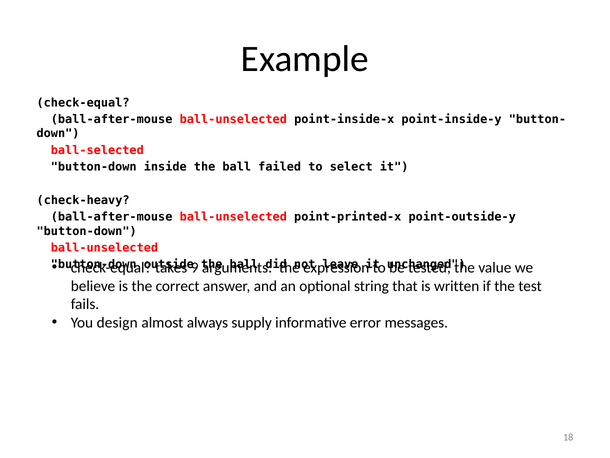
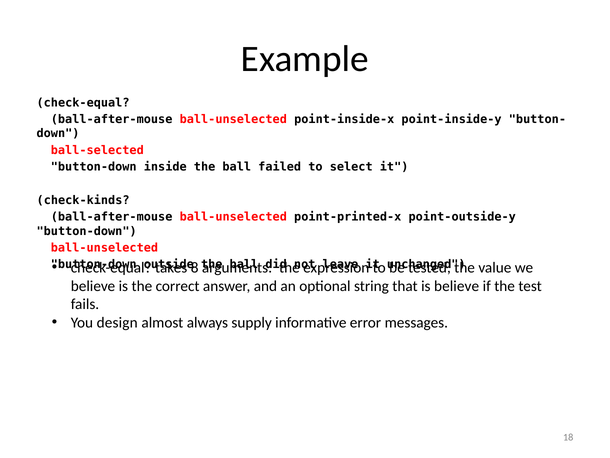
check-heavy: check-heavy -> check-kinds
9: 9 -> 8
is written: written -> believe
